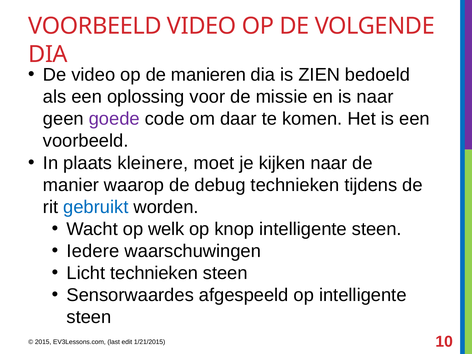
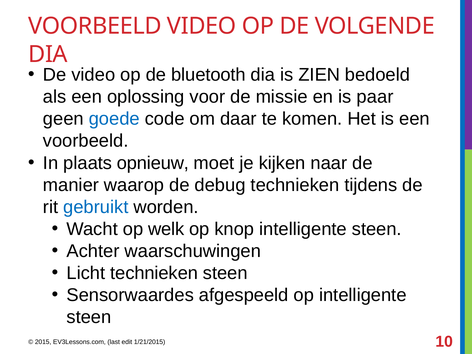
manieren: manieren -> bluetooth
is naar: naar -> paar
goede colour: purple -> blue
kleinere: kleinere -> opnieuw
Iedere: Iedere -> Achter
